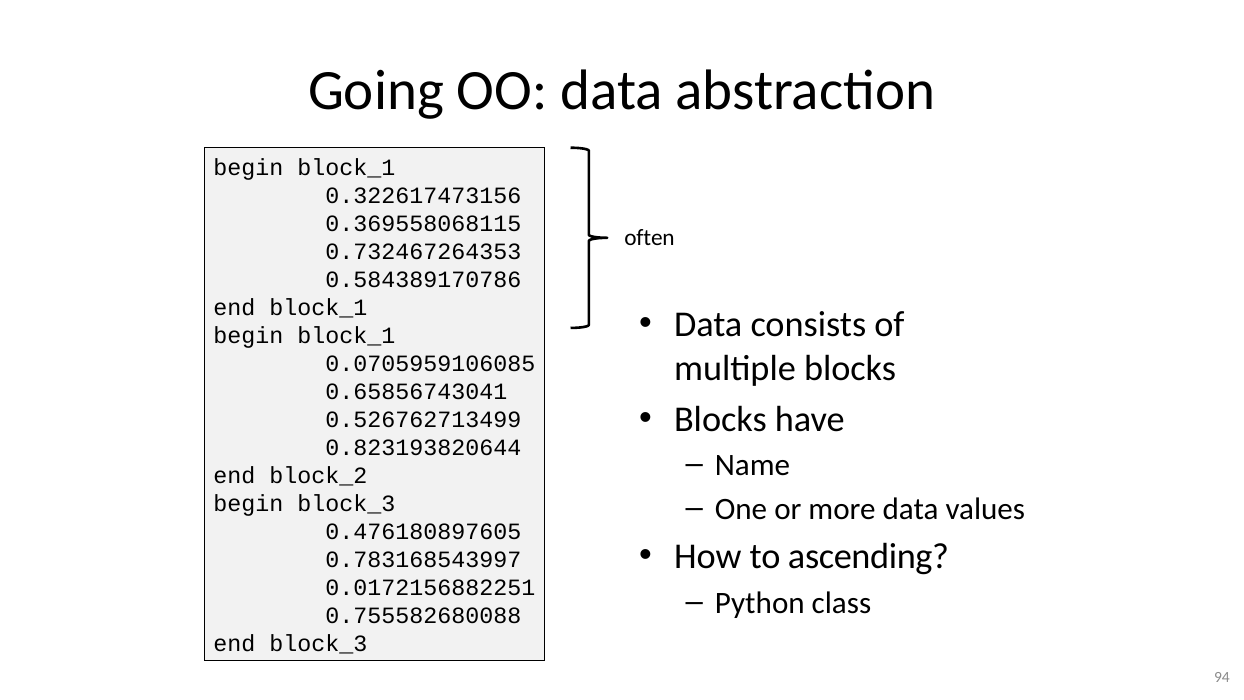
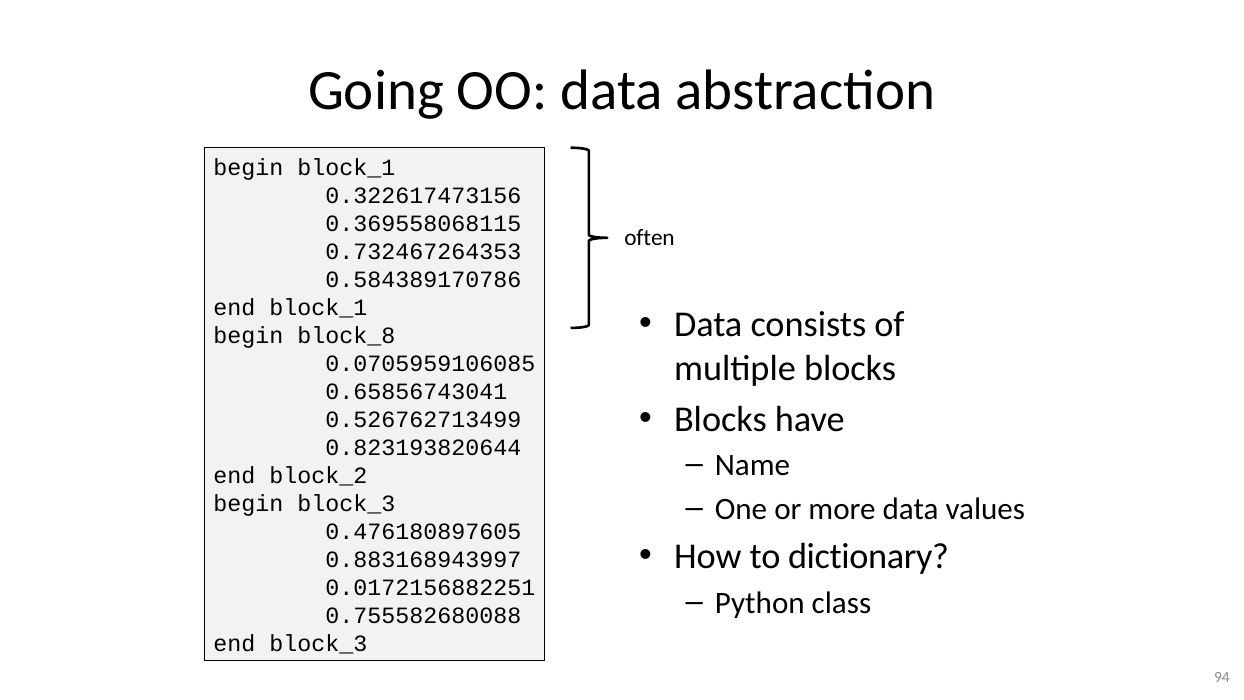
block_1 at (346, 336): block_1 -> block_8
ascending: ascending -> dictionary
0.783168543997: 0.783168543997 -> 0.883168943997
